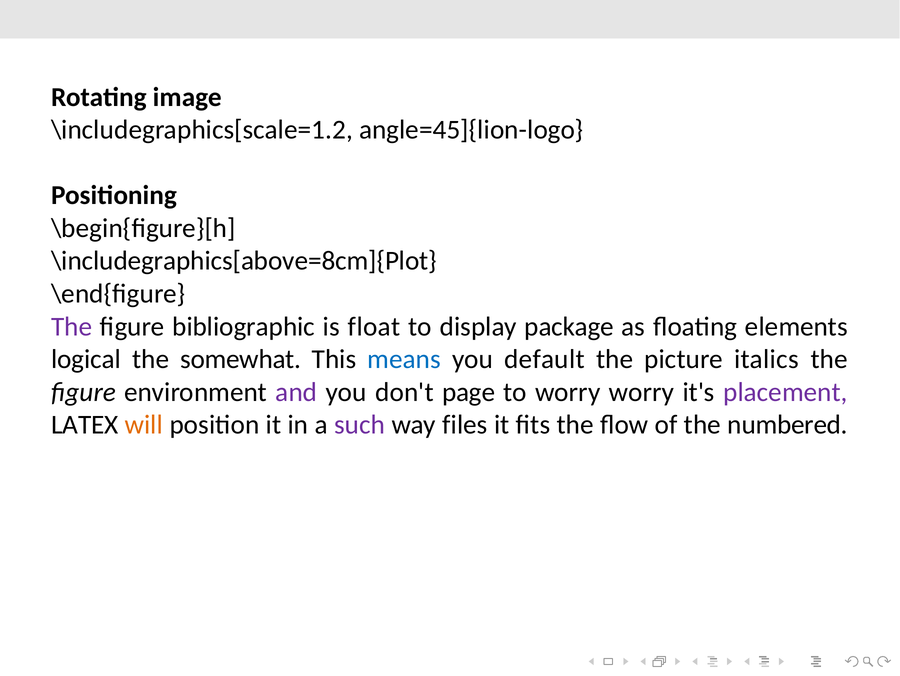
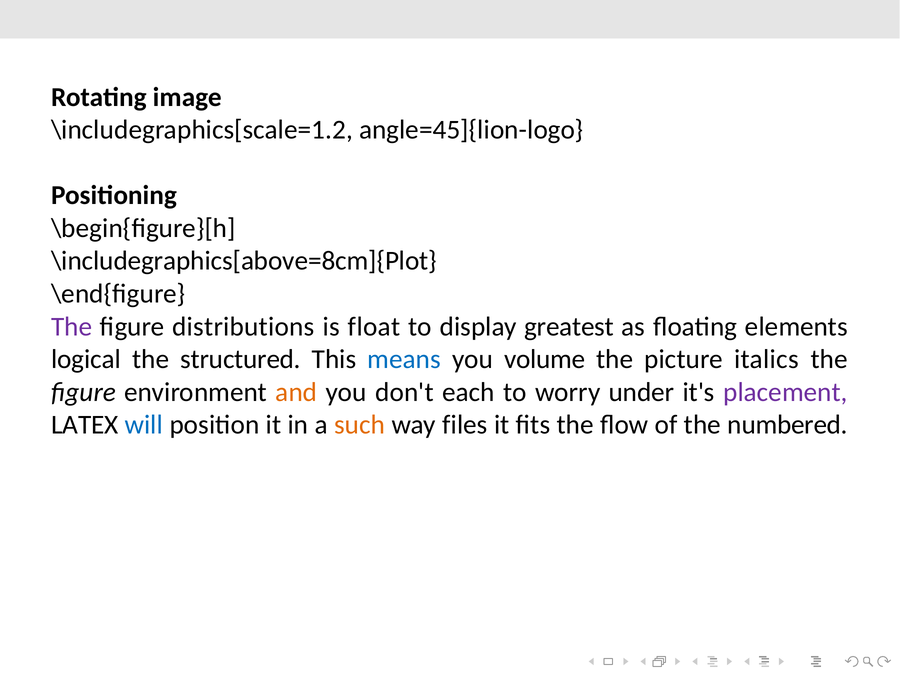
bibliographic: bibliographic -> distributions
package: package -> greatest
somewhat: somewhat -> structured
default: default -> volume
and colour: purple -> orange
page: page -> each
worry worry: worry -> under
will colour: orange -> blue
such colour: purple -> orange
